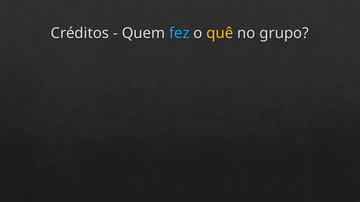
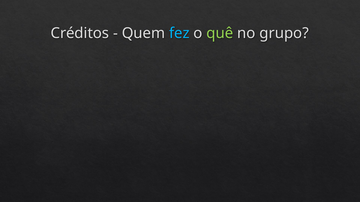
quê colour: yellow -> light green
